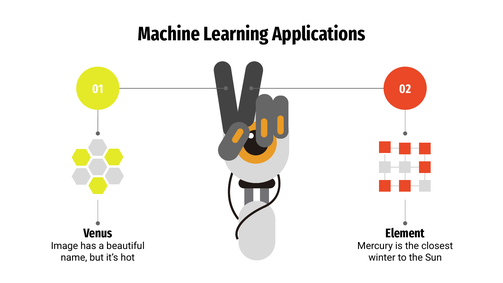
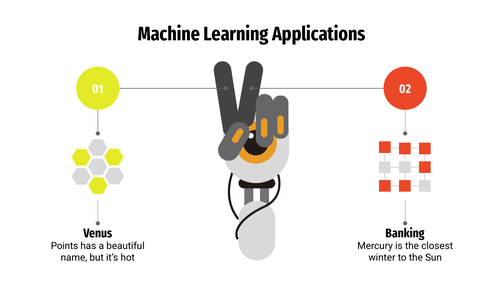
Element: Element -> Banking
Image: Image -> Points
